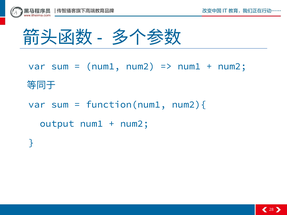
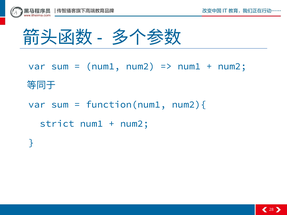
output: output -> strict
